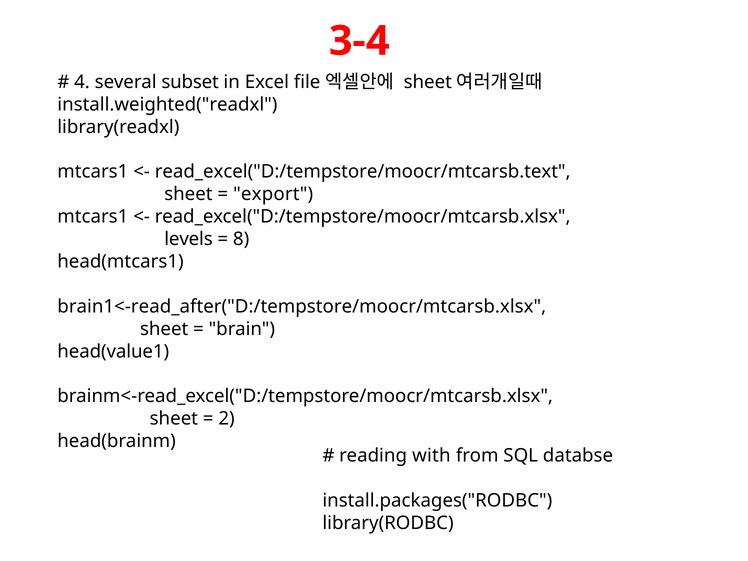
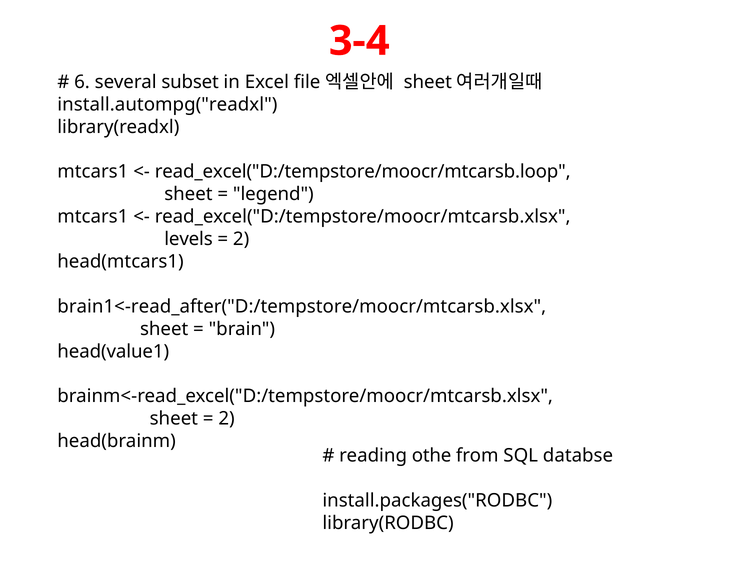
4: 4 -> 6
install.weighted("readxl: install.weighted("readxl -> install.autompg("readxl
read_excel("D:/tempstore/moocr/mtcarsb.text: read_excel("D:/tempstore/moocr/mtcarsb.text -> read_excel("D:/tempstore/moocr/mtcarsb.loop
export: export -> legend
8 at (241, 239): 8 -> 2
with: with -> othe
